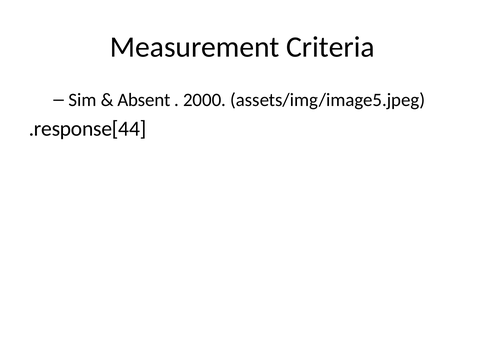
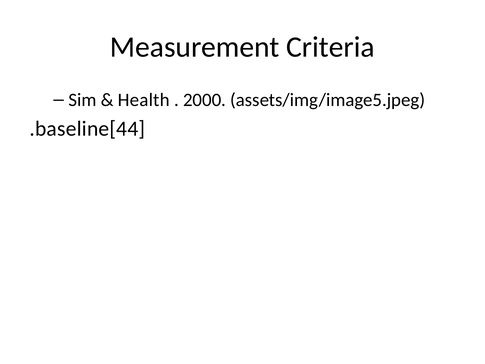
Absent: Absent -> Health
.response[44: .response[44 -> .baseline[44
